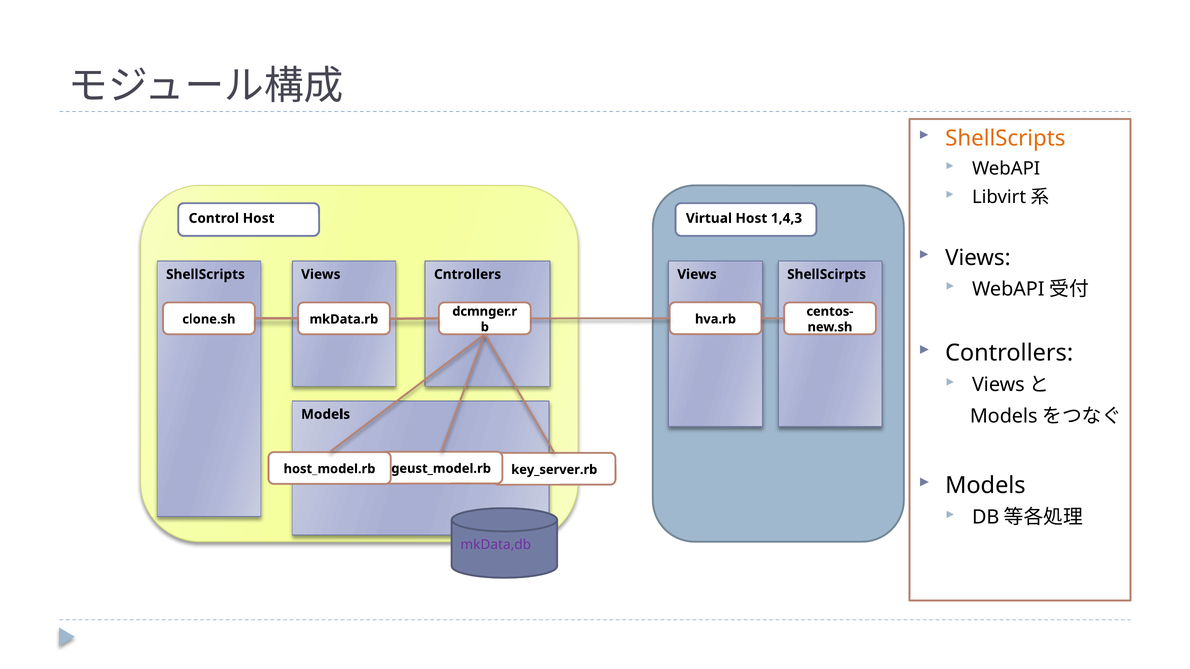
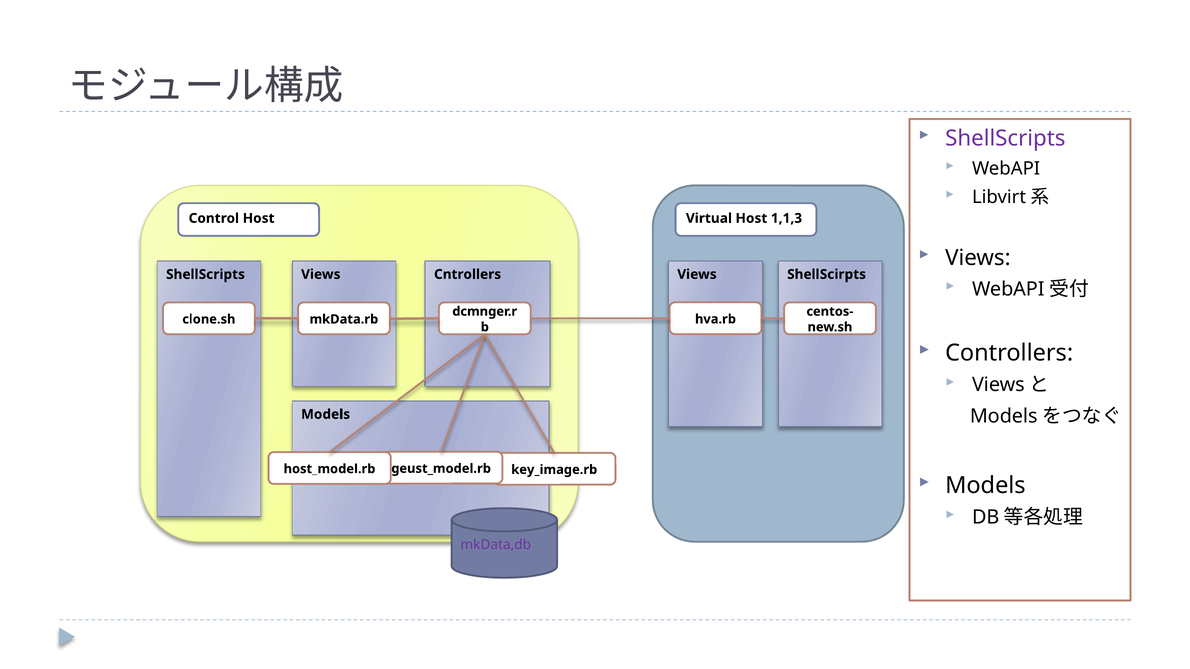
ShellScripts at (1005, 138) colour: orange -> purple
1,4,3: 1,4,3 -> 1,1,3
key_server.rb: key_server.rb -> key_image.rb
